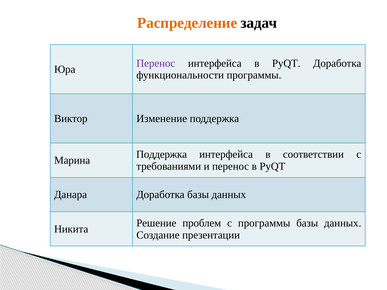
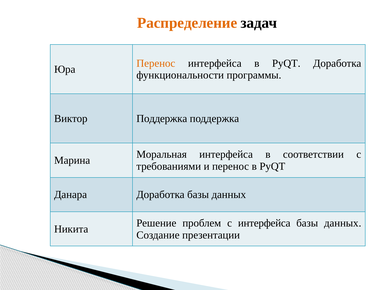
Перенос at (156, 63) colour: purple -> orange
Виктор Изменение: Изменение -> Поддержка
Поддержка at (162, 155): Поддержка -> Моральная
с программы: программы -> интерфейса
